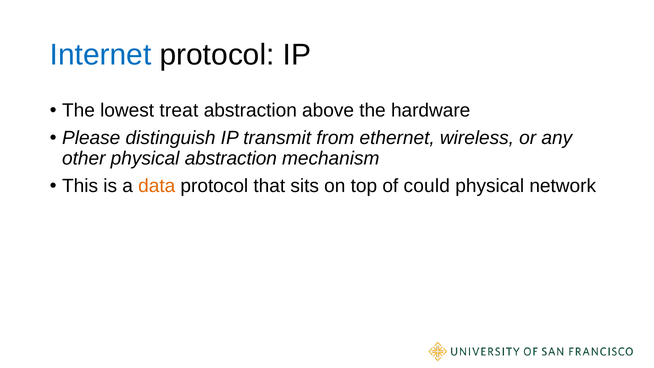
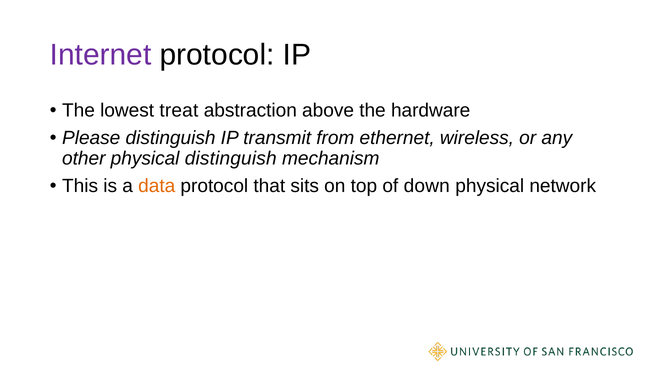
Internet colour: blue -> purple
physical abstraction: abstraction -> distinguish
could: could -> down
